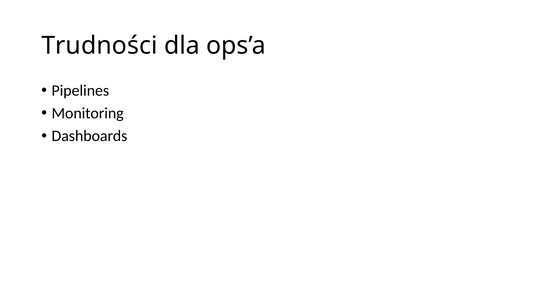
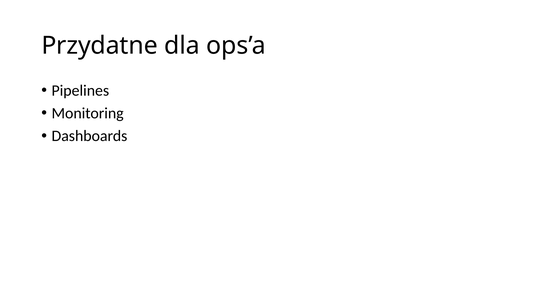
Trudności: Trudności -> Przydatne
